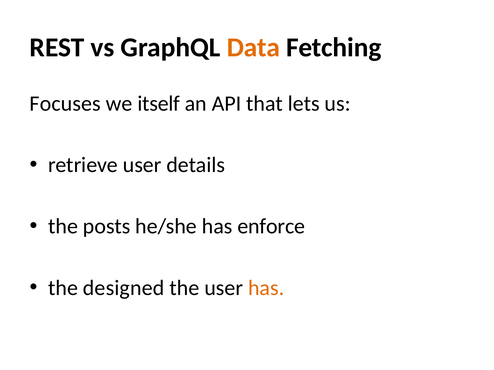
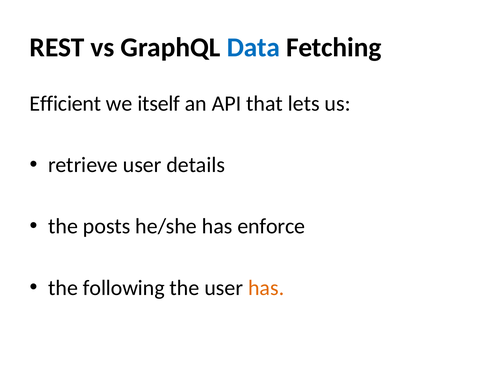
Data colour: orange -> blue
Focuses: Focuses -> Efficient
designed: designed -> following
